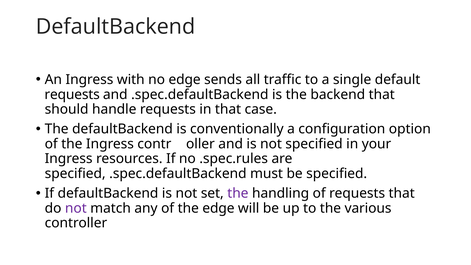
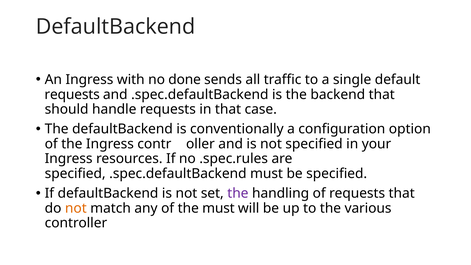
no edge: edge -> done
not at (76, 208) colour: purple -> orange
the edge: edge -> must
